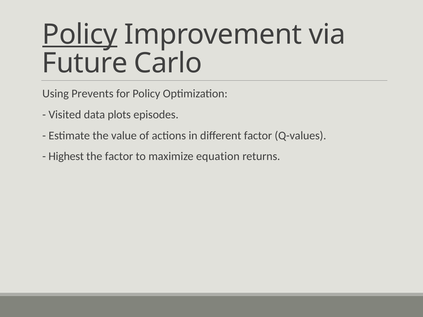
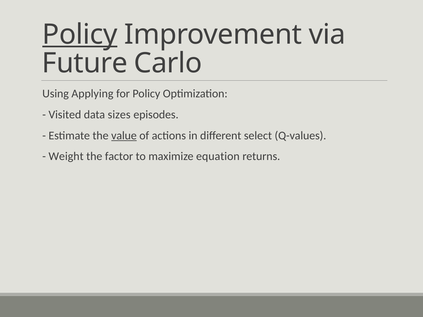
Prevents: Prevents -> Applying
plots: plots -> sizes
value underline: none -> present
different factor: factor -> select
Highest: Highest -> Weight
